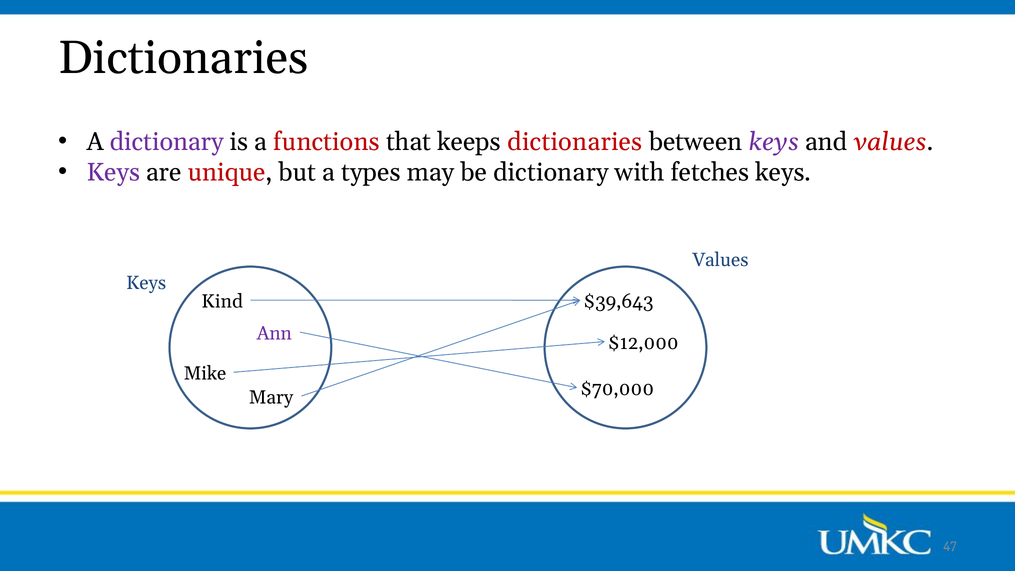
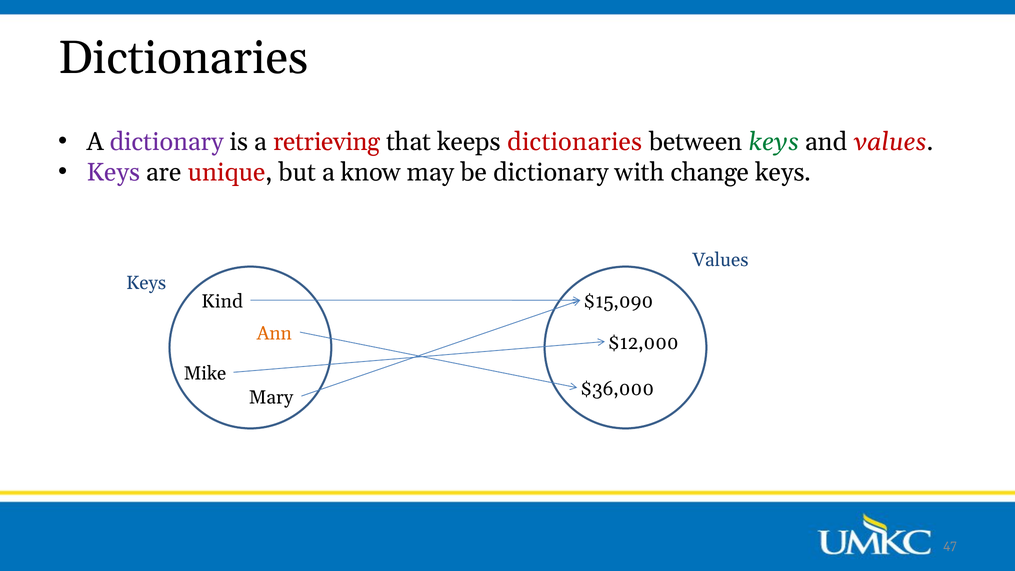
functions: functions -> retrieving
keys at (774, 142) colour: purple -> green
types: types -> know
fetches: fetches -> change
$39,643: $39,643 -> $15,090
Ann colour: purple -> orange
$70,000: $70,000 -> $36,000
